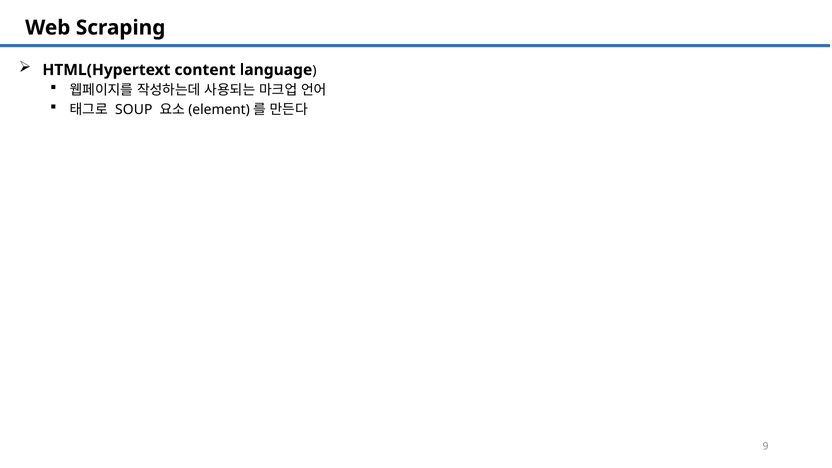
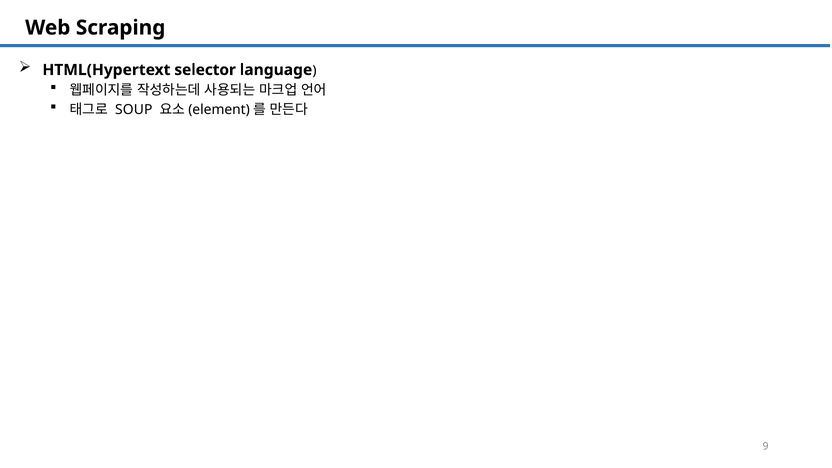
content: content -> selector
